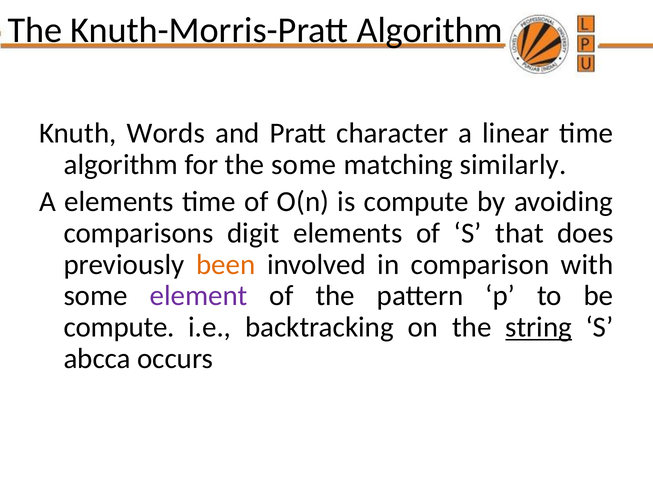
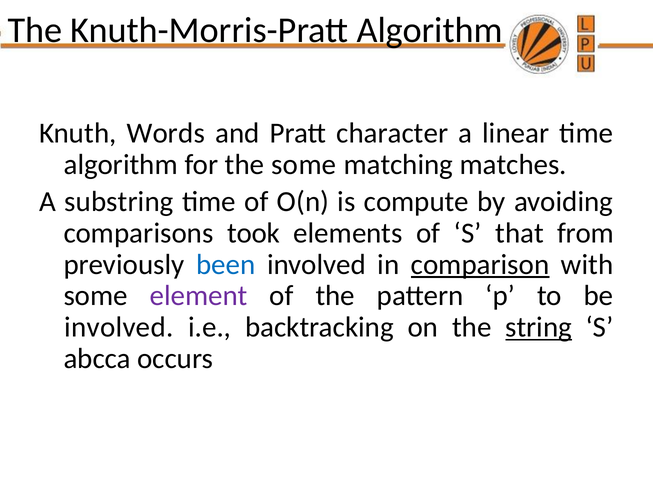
similarly: similarly -> matches
A elements: elements -> substring
digit: digit -> took
does: does -> from
been colour: orange -> blue
comparison underline: none -> present
compute at (119, 327): compute -> involved
